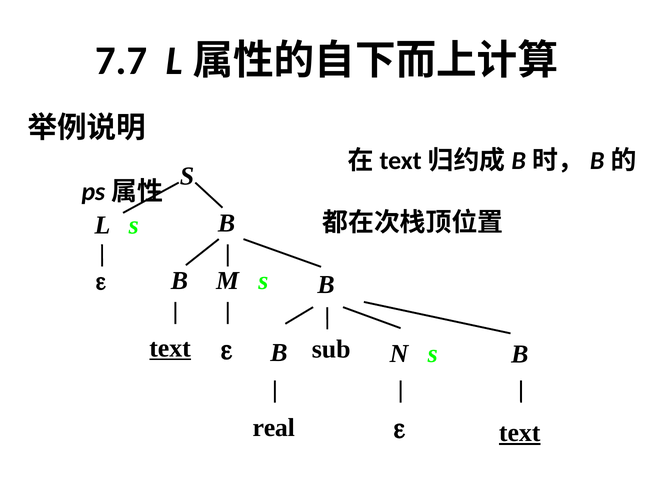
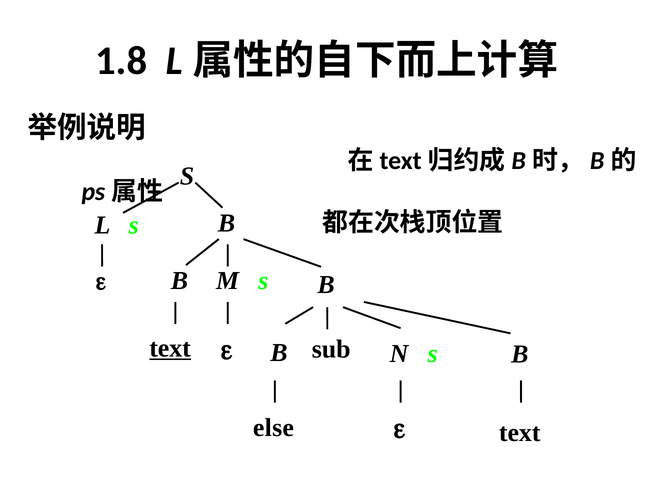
7.7: 7.7 -> 1.8
real: real -> else
text at (520, 433) underline: present -> none
